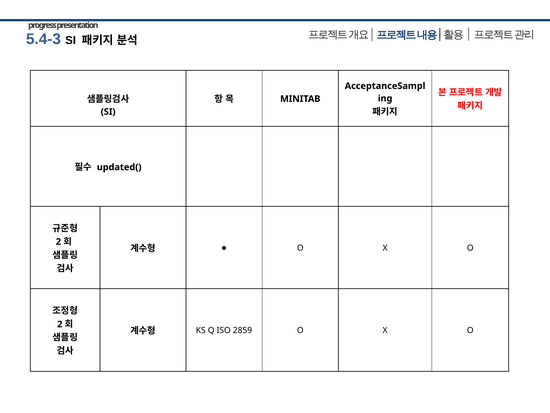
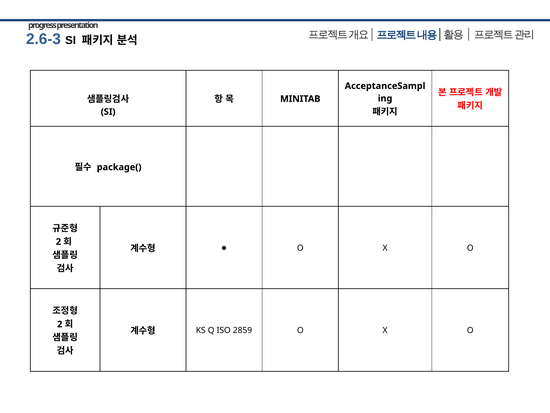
5.4-3: 5.4-3 -> 2.6-3
updated(: updated( -> package(
